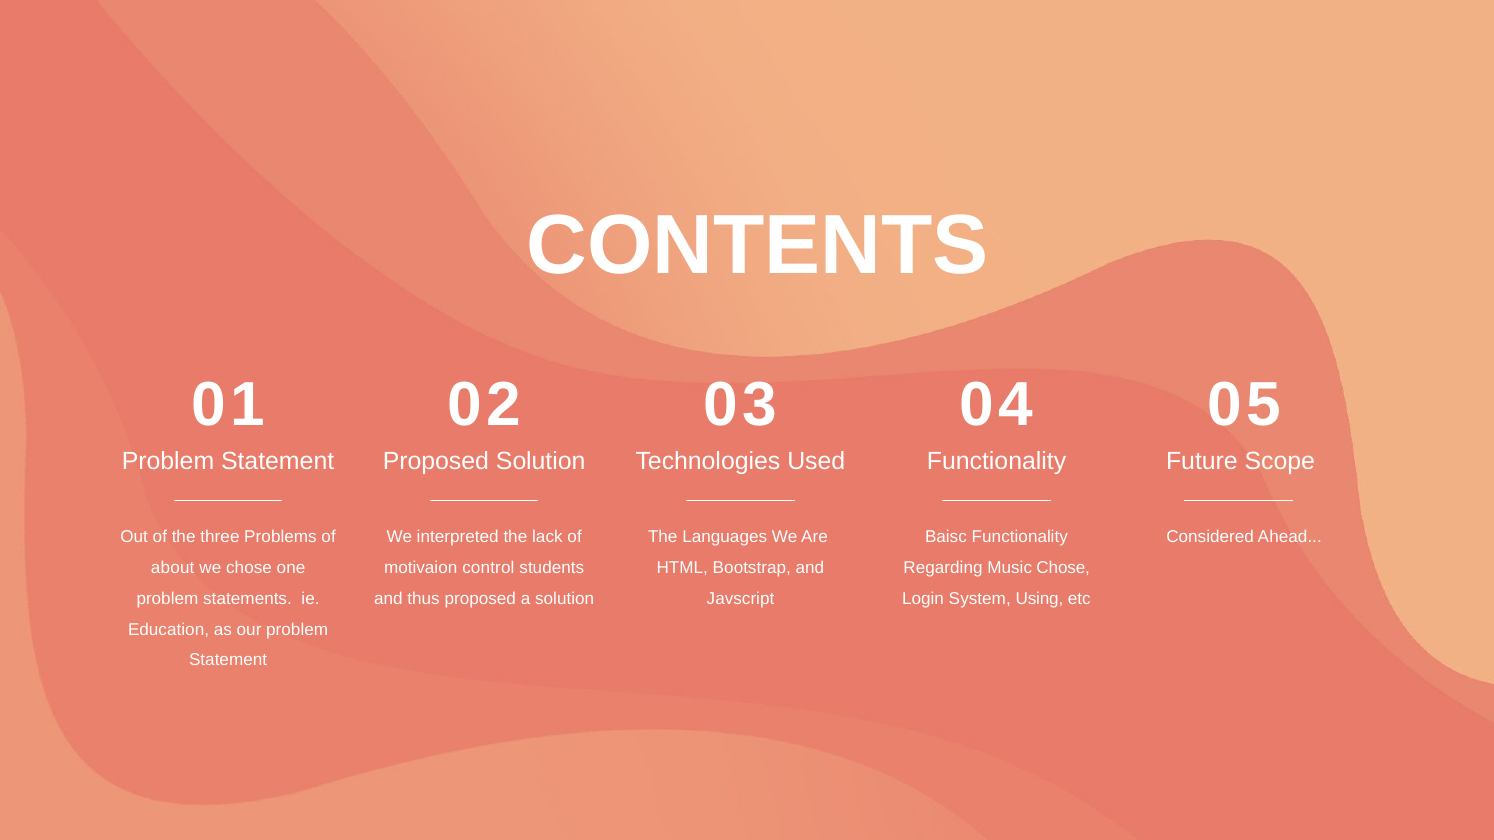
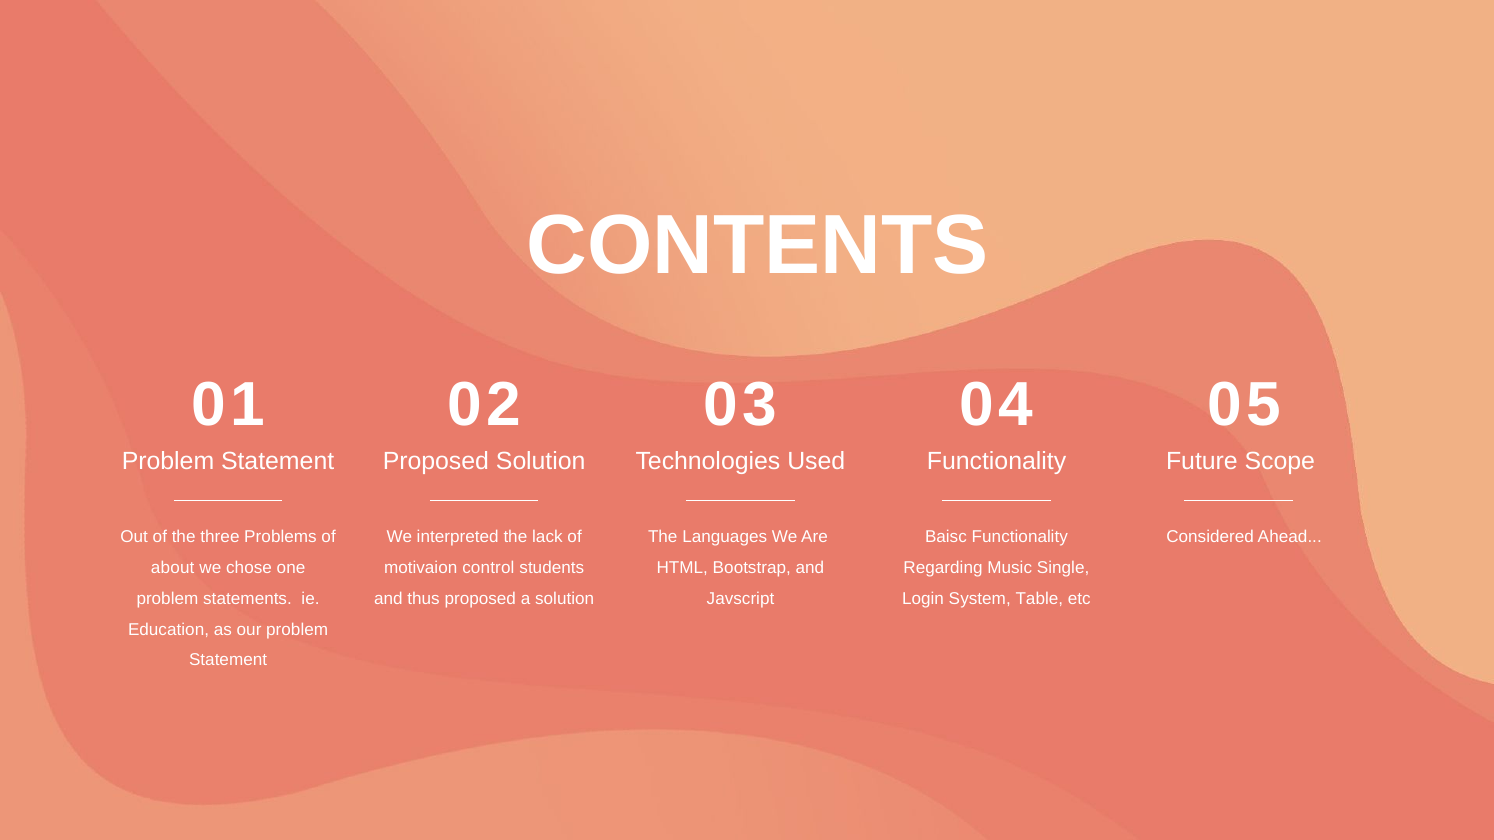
Music Chose: Chose -> Single
Using: Using -> Table
